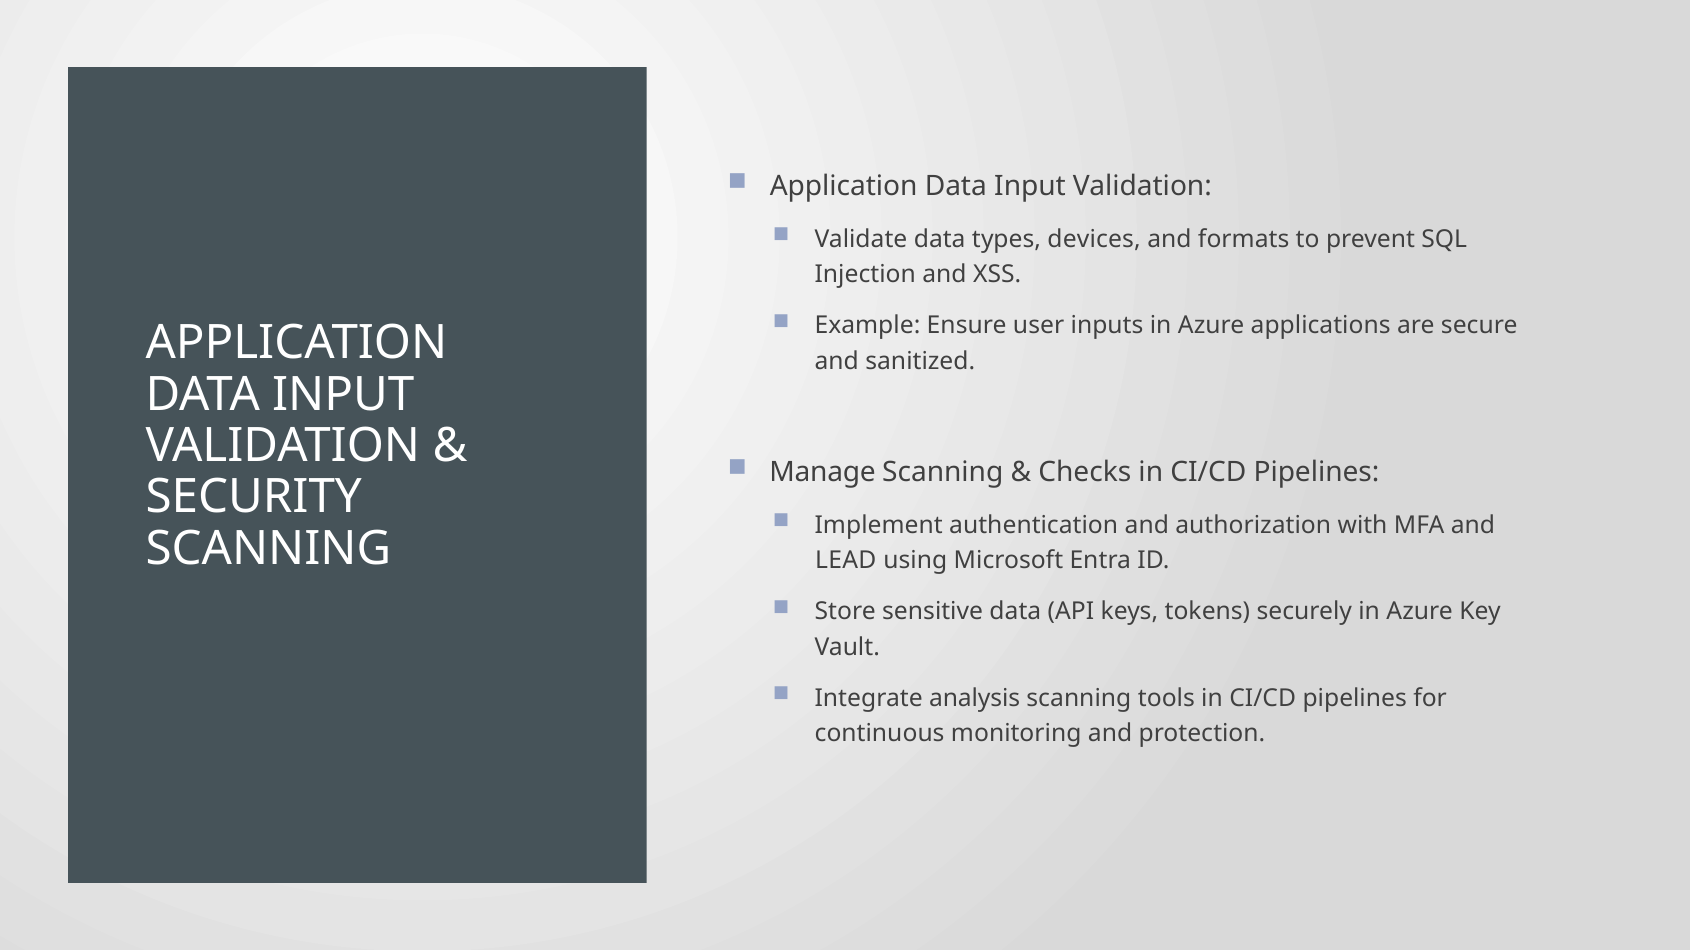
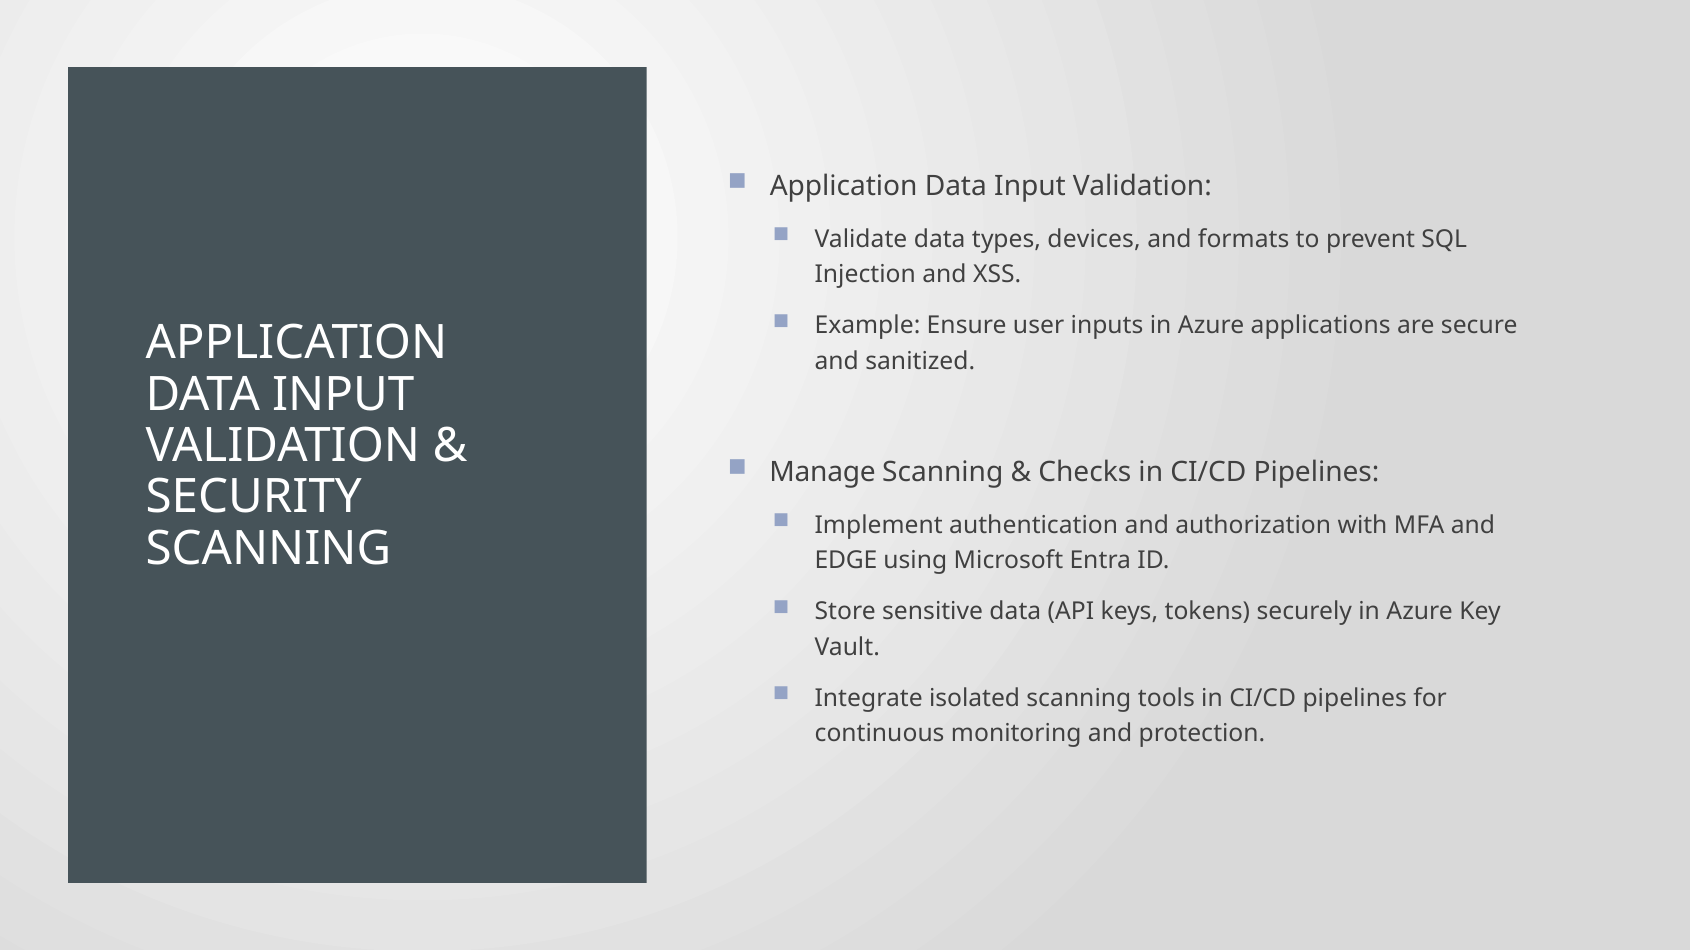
LEAD: LEAD -> EDGE
analysis: analysis -> isolated
